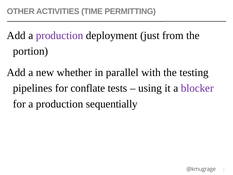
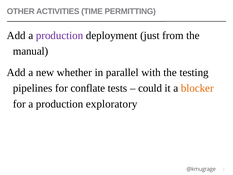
portion: portion -> manual
using: using -> could
blocker colour: purple -> orange
sequentially: sequentially -> exploratory
